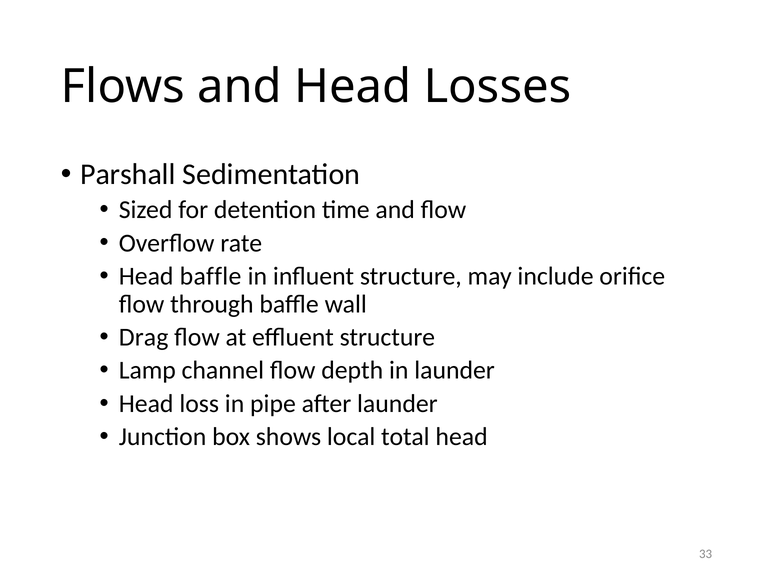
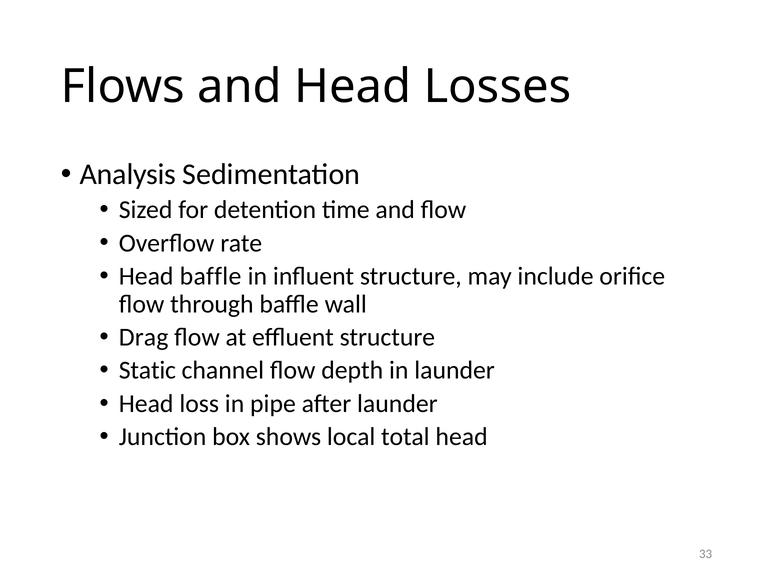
Parshall: Parshall -> Analysis
Lamp: Lamp -> Static
